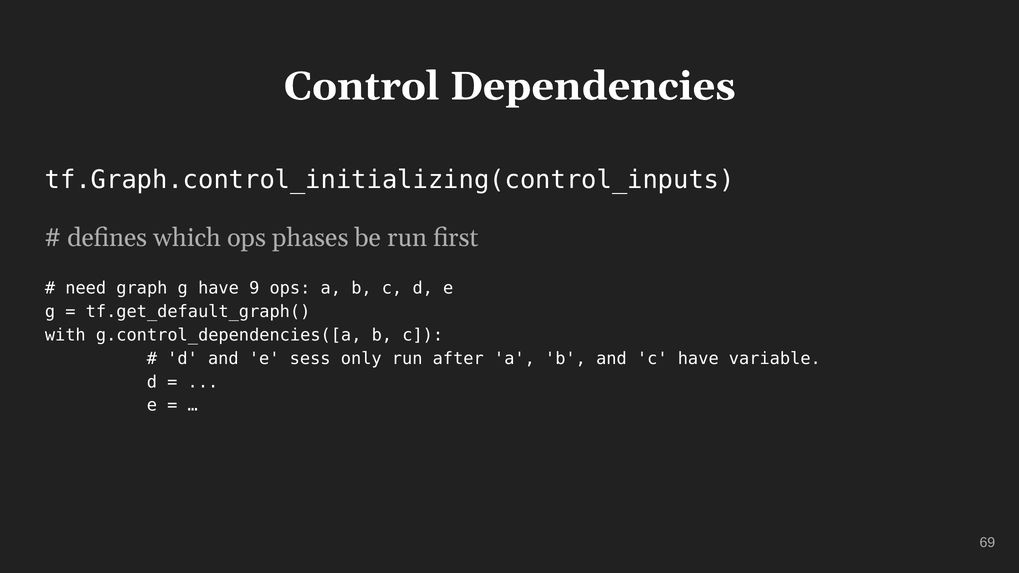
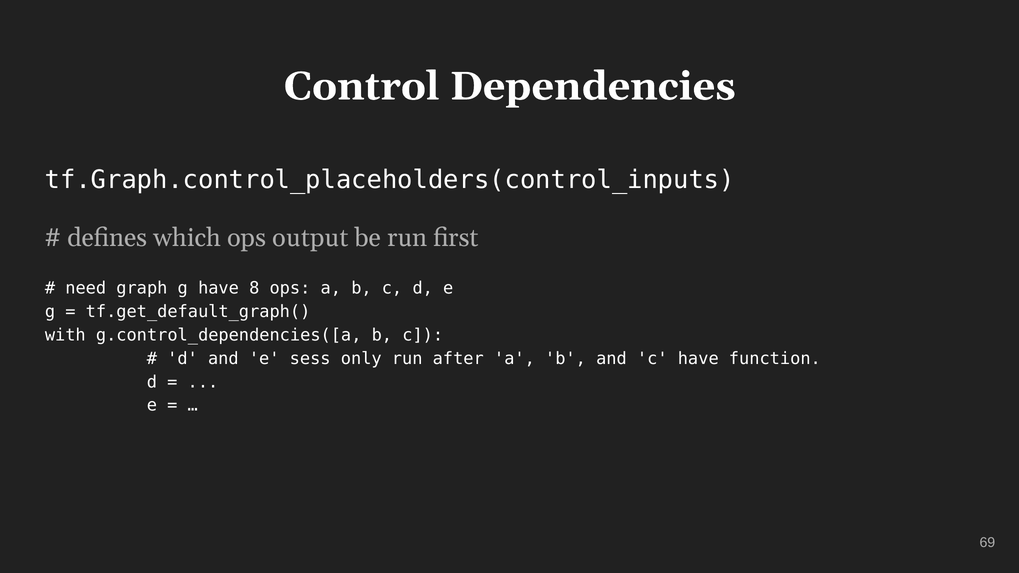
tf.Graph.control_initializing(control_inputs: tf.Graph.control_initializing(control_inputs -> tf.Graph.control_placeholders(control_inputs
phases: phases -> output
9: 9 -> 8
variable: variable -> function
